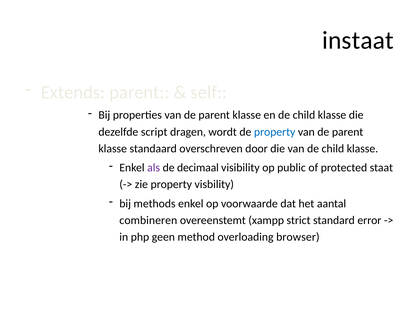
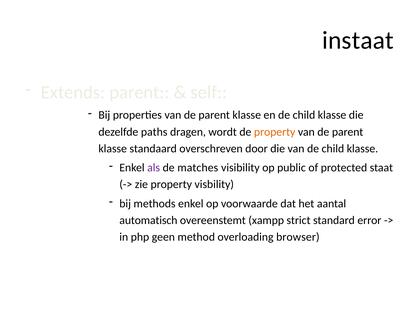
script: script -> paths
property at (275, 132) colour: blue -> orange
decimaal: decimaal -> matches
combineren: combineren -> automatisch
